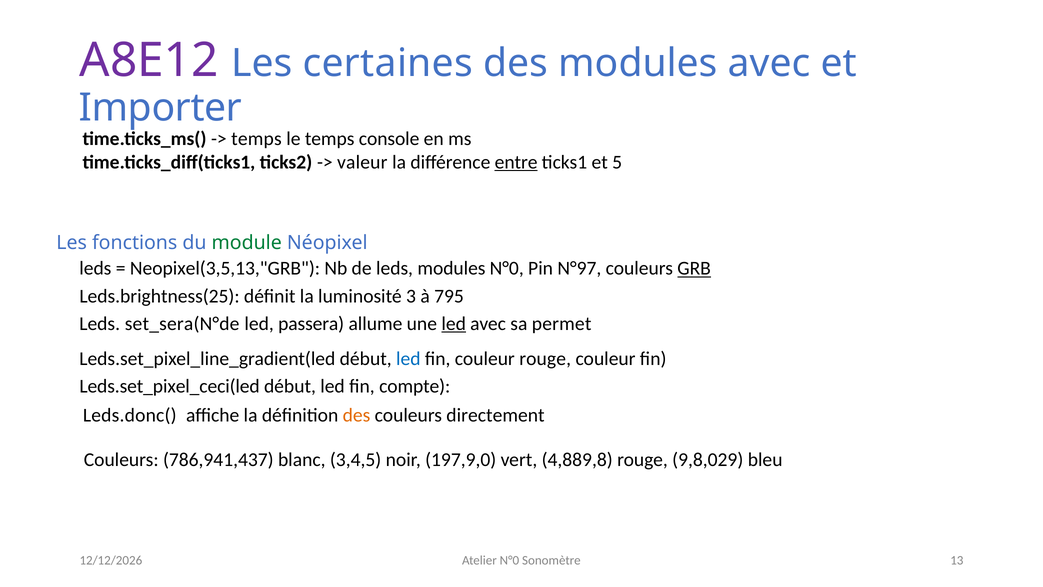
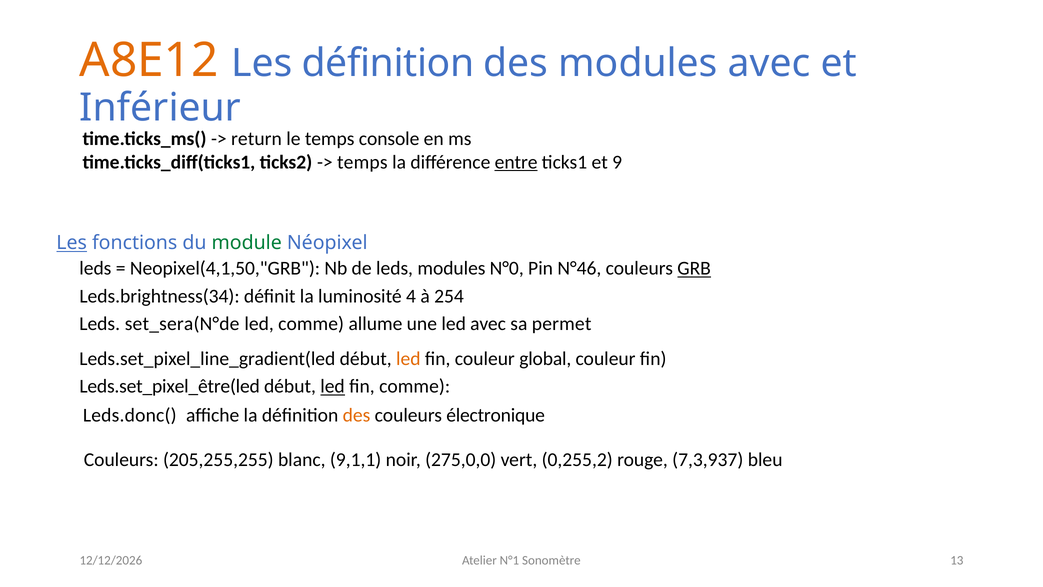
A8E12 colour: purple -> orange
Les certaines: certaines -> définition
Importer: Importer -> Inférieur
temps at (256, 139): temps -> return
valeur at (362, 162): valeur -> temps
5: 5 -> 9
Les at (72, 243) underline: none -> present
Neopixel(3,5,13,"GRB: Neopixel(3,5,13,"GRB -> Neopixel(4,1,50,"GRB
N°97: N°97 -> N°46
Leds.brightness(25: Leds.brightness(25 -> Leds.brightness(34
3: 3 -> 4
795: 795 -> 254
led passera: passera -> comme
led at (454, 324) underline: present -> none
led at (408, 359) colour: blue -> orange
couleur rouge: rouge -> global
Leds.set_pixel_ceci(led: Leds.set_pixel_ceci(led -> Leds.set_pixel_être(led
led at (333, 386) underline: none -> present
fin compte: compte -> comme
directement: directement -> électronique
786,941,437: 786,941,437 -> 205,255,255
3,4,5: 3,4,5 -> 9,1,1
197,9,0: 197,9,0 -> 275,0,0
4,889,8: 4,889,8 -> 0,255,2
9,8,029: 9,8,029 -> 7,3,937
Atelier N°0: N°0 -> N°1
